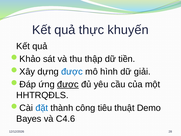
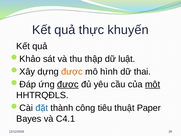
tiền: tiền -> luật
được at (72, 72) colour: blue -> orange
giải: giải -> thai
một underline: none -> present
Demo: Demo -> Paper
C4.6: C4.6 -> C4.1
